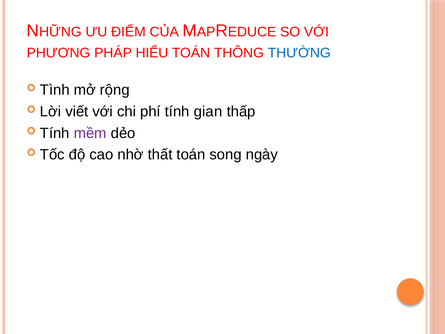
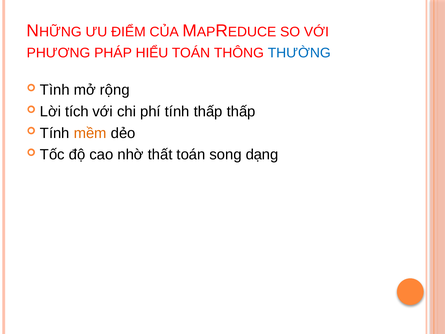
viết: viết -> tích
tính gian: gian -> thấp
mềm colour: purple -> orange
ngày: ngày -> dạng
